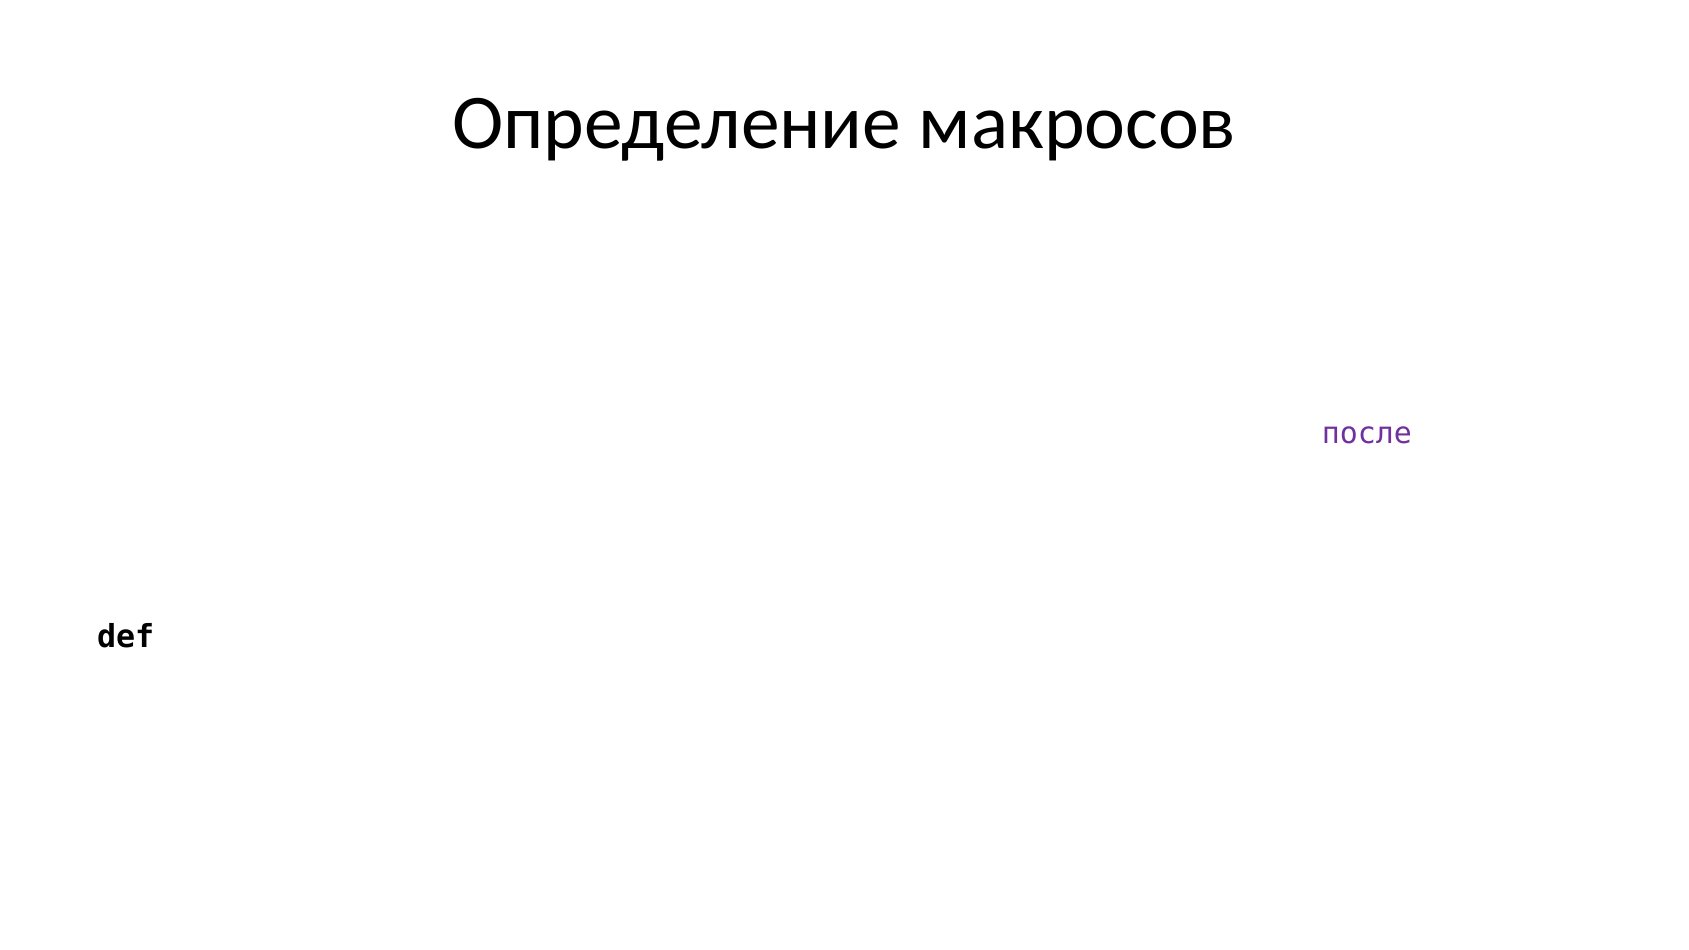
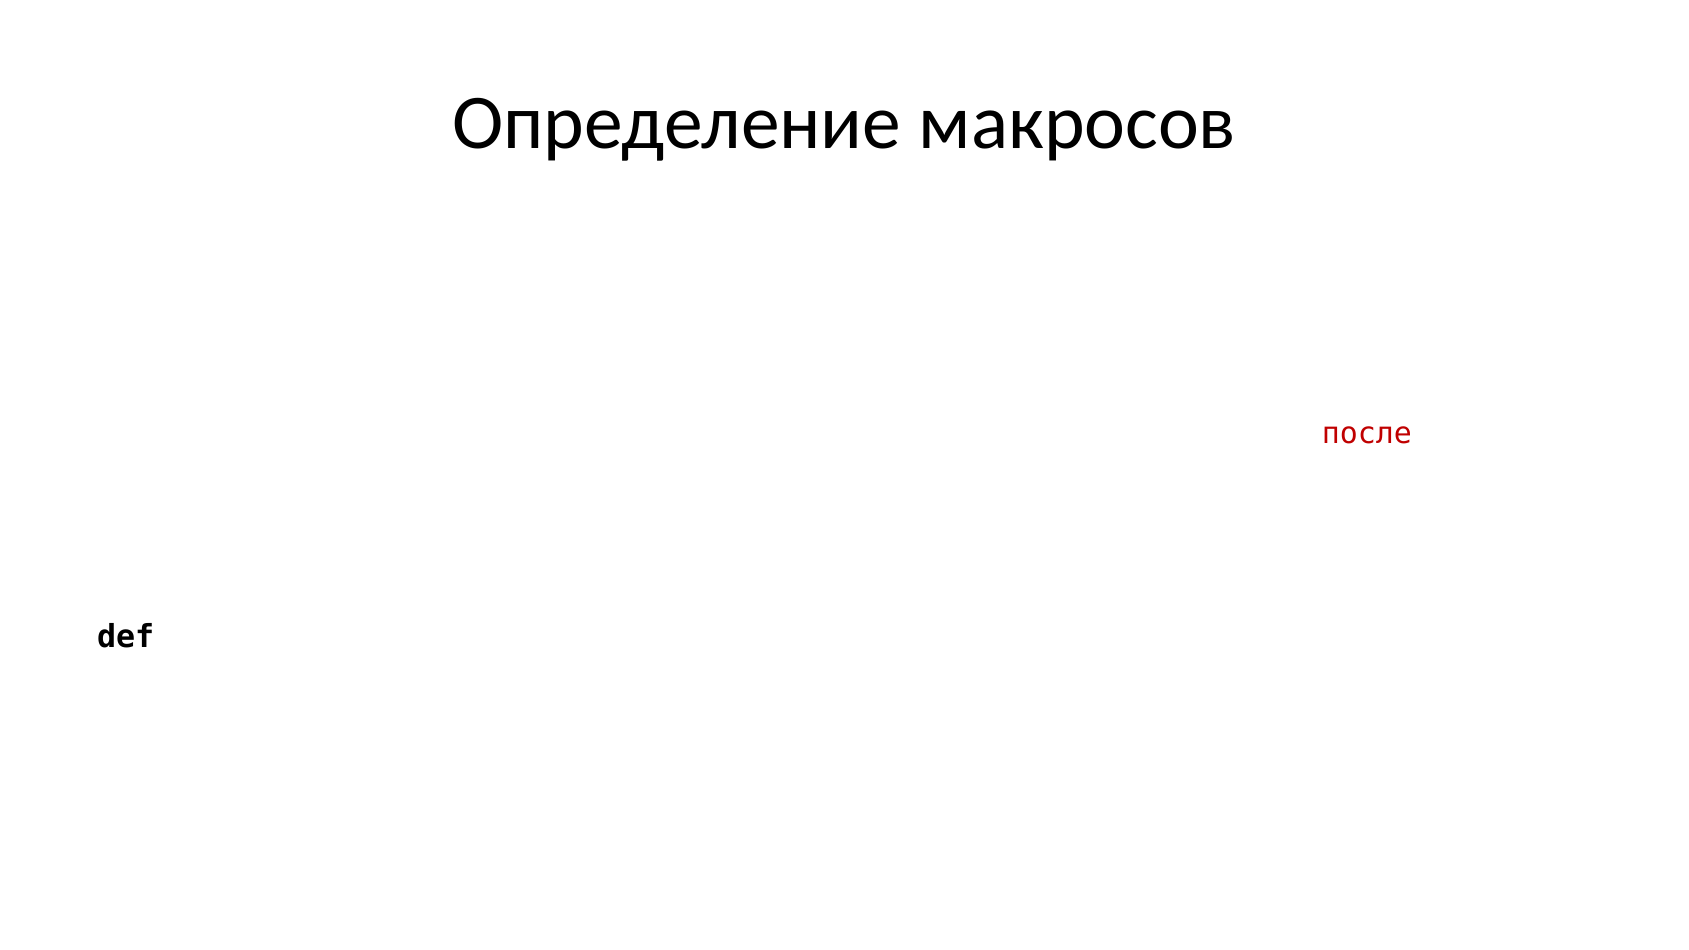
после at (1367, 434) colour: purple -> red
